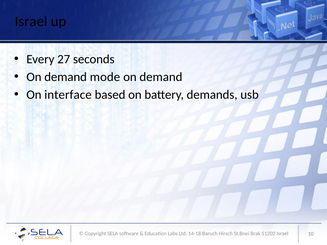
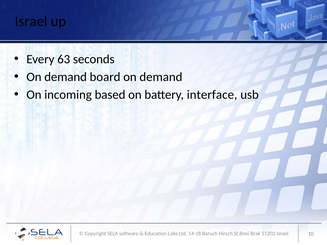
27: 27 -> 63
mode: mode -> board
interface: interface -> incoming
demands: demands -> interface
